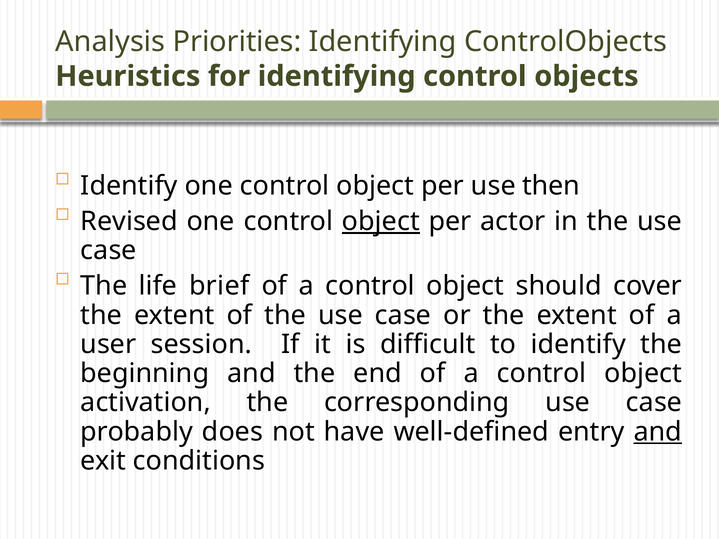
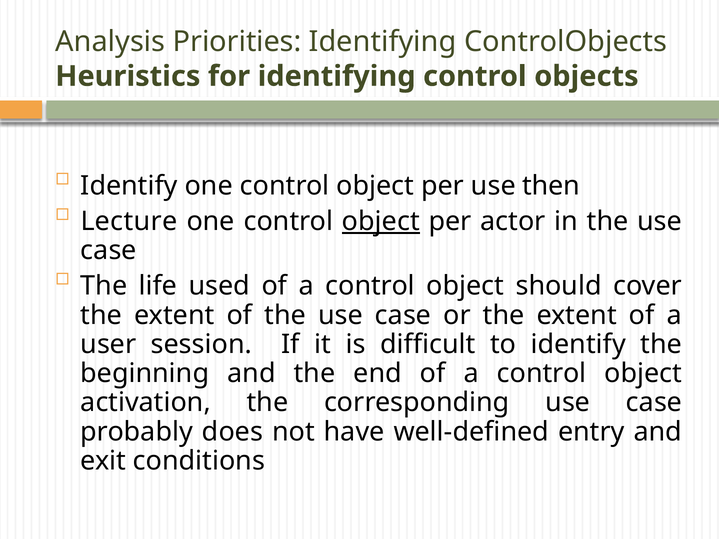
Revised: Revised -> Lecture
brief: brief -> used
and at (658, 432) underline: present -> none
